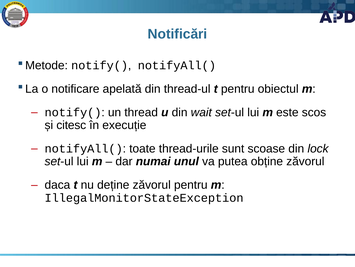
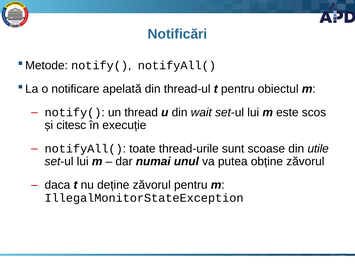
lock: lock -> utile
